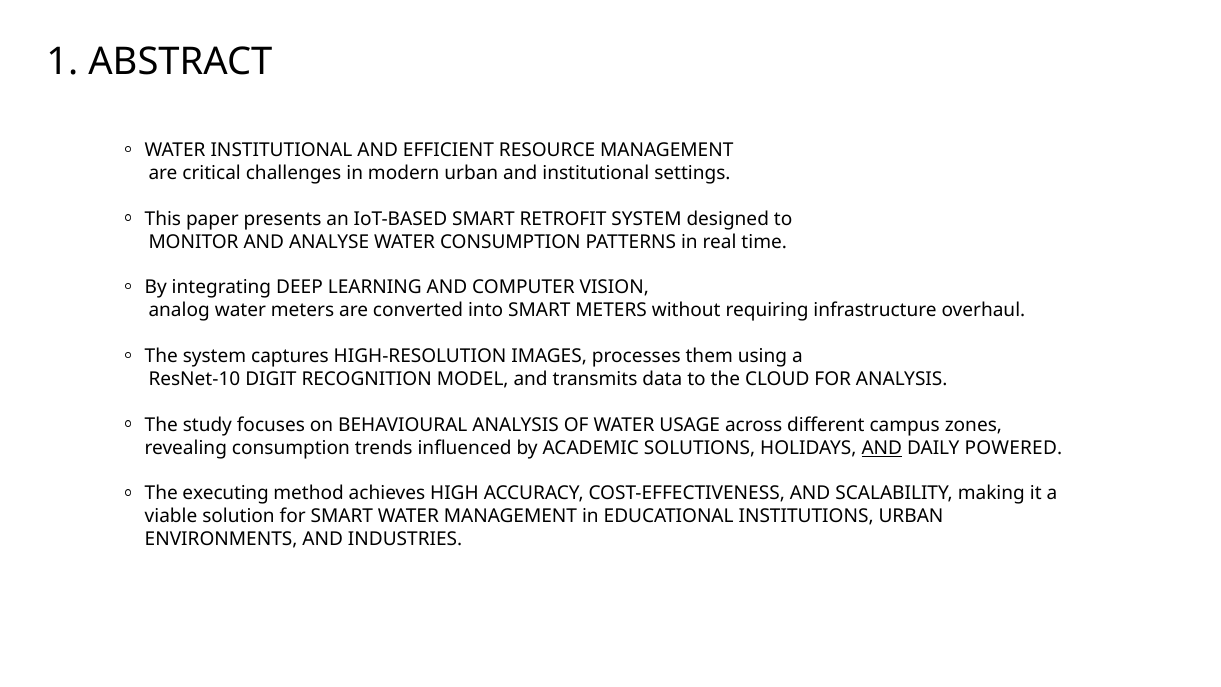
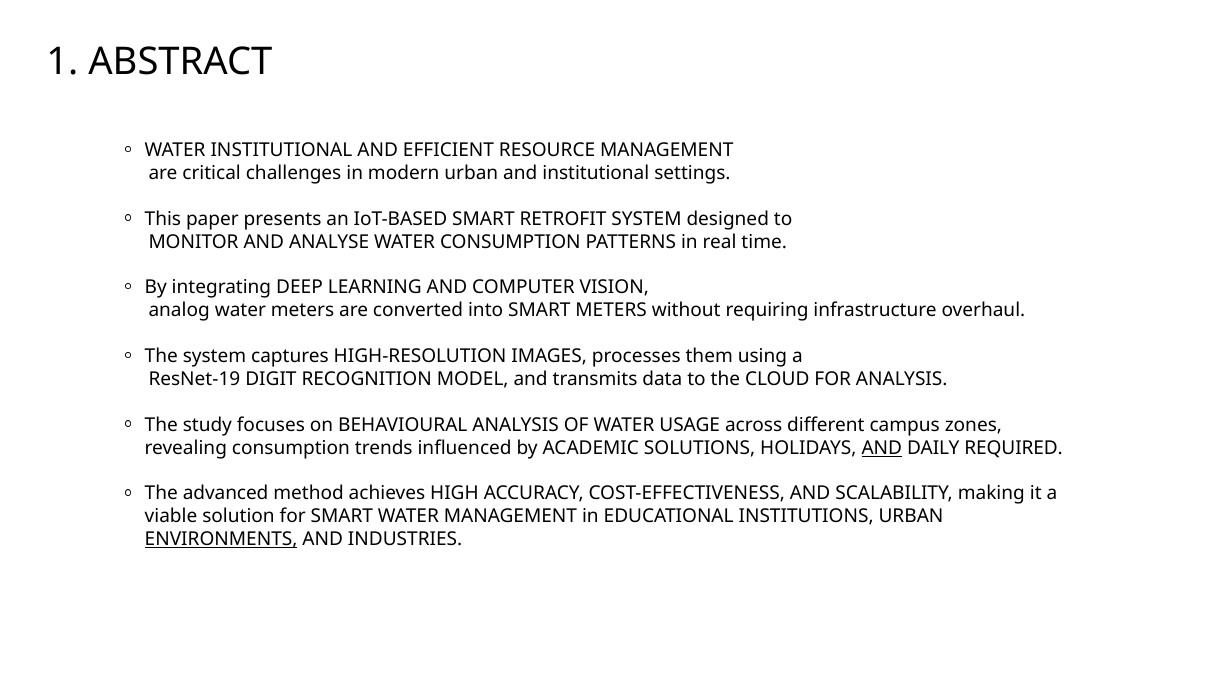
ResNet-10: ResNet-10 -> ResNet-19
POWERED: POWERED -> REQUIRED
executing: executing -> advanced
ENVIRONMENTS underline: none -> present
